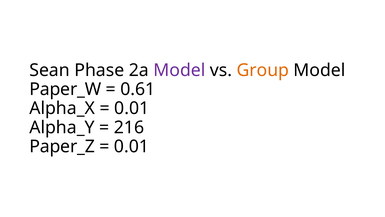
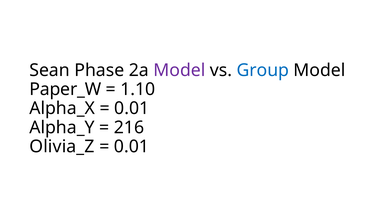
Group colour: orange -> blue
0.61: 0.61 -> 1.10
Paper_Z: Paper_Z -> Olivia_Z
